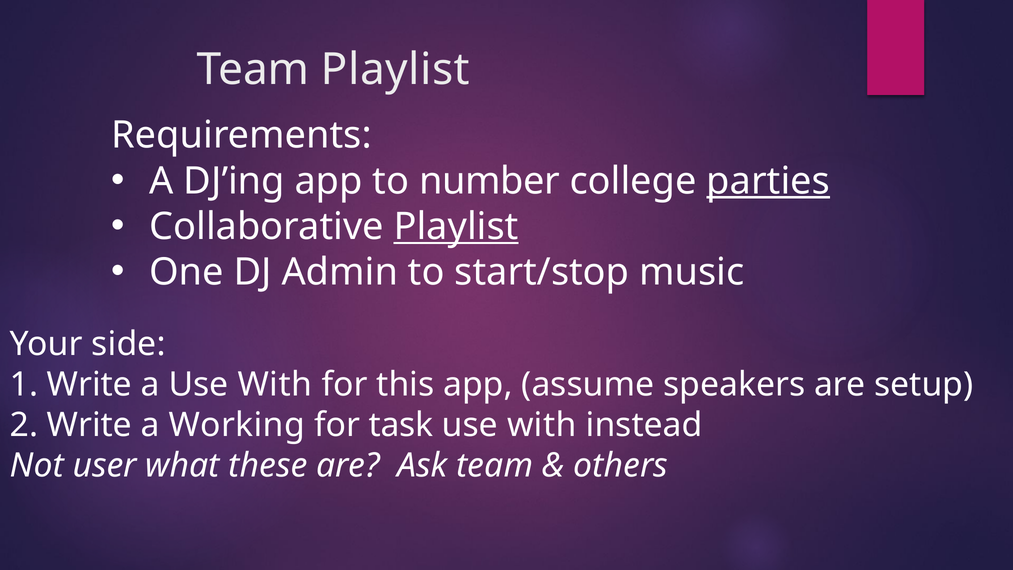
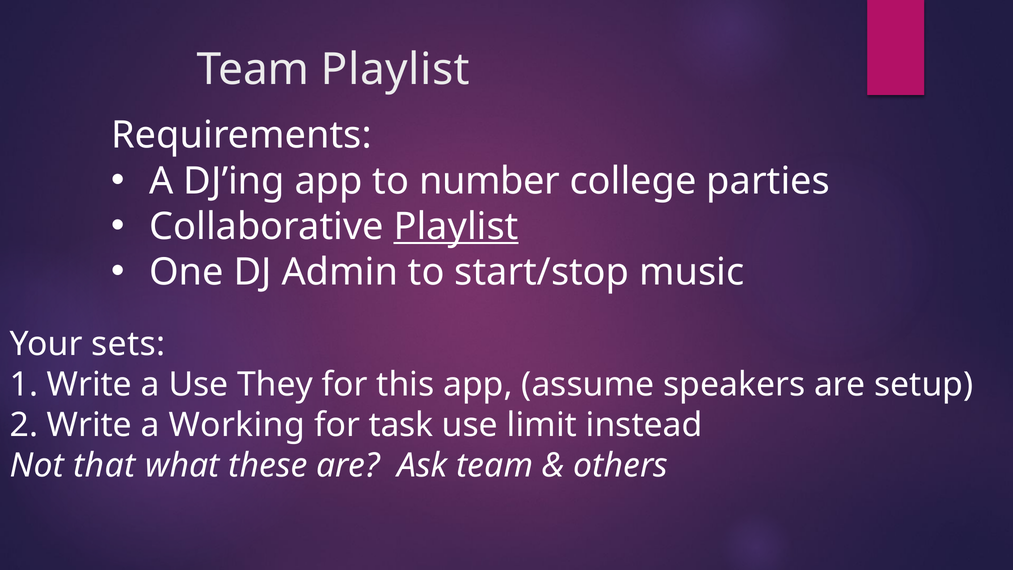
parties underline: present -> none
side: side -> sets
a Use With: With -> They
with at (542, 425): with -> limit
user: user -> that
